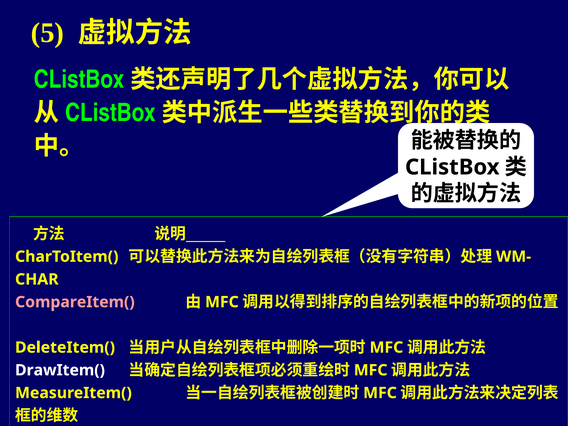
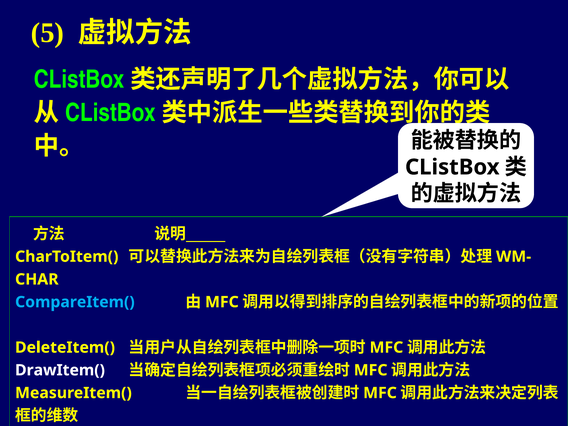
CompareItem( colour: pink -> light blue
